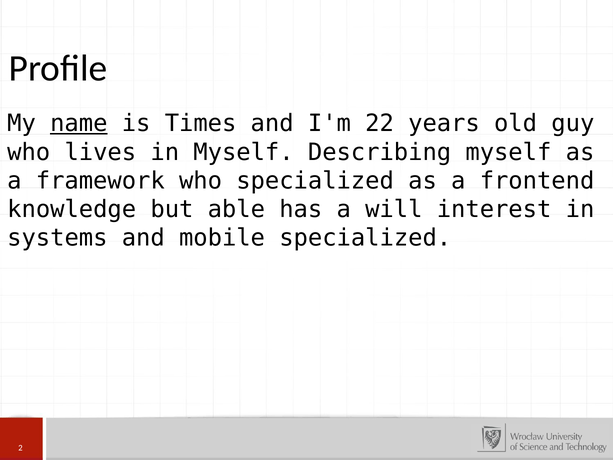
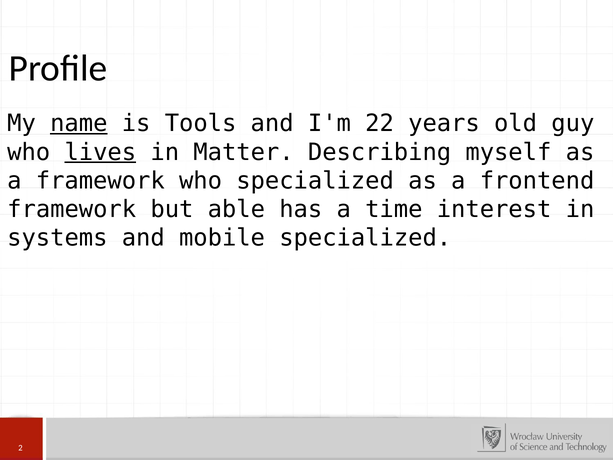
Times: Times -> Tools
lives underline: none -> present
in Myself: Myself -> Matter
knowledge at (72, 209): knowledge -> framework
will: will -> time
